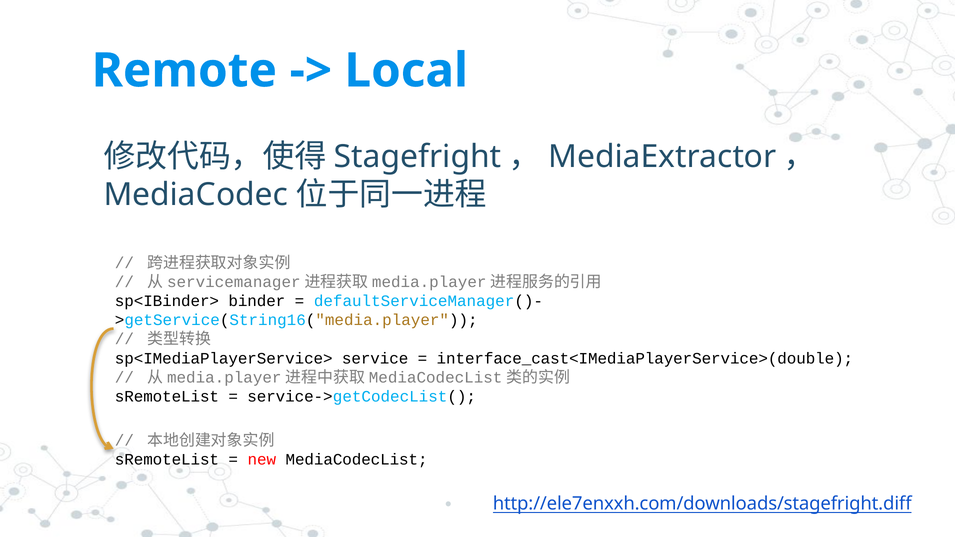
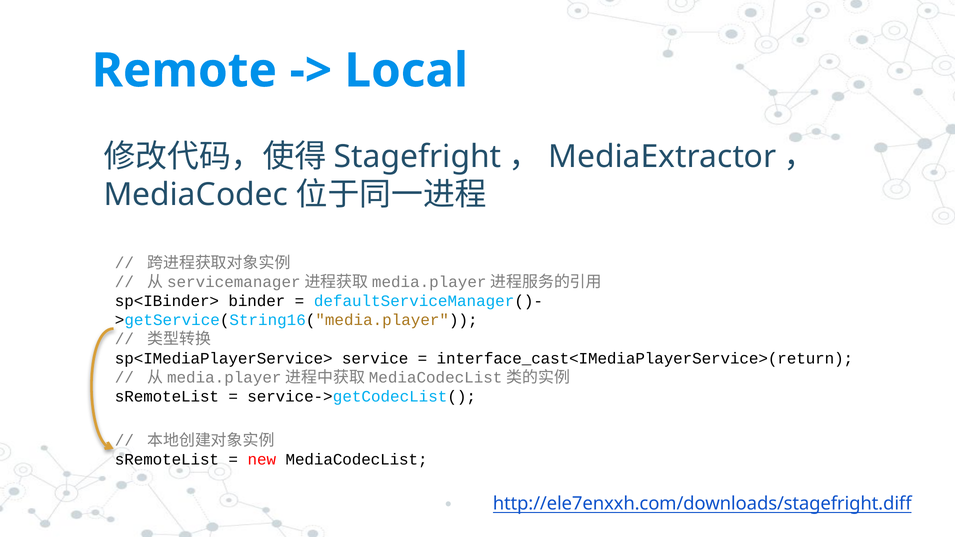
interface_cast<IMediaPlayerService>(double: interface_cast<IMediaPlayerService>(double -> interface_cast<IMediaPlayerService>(return
